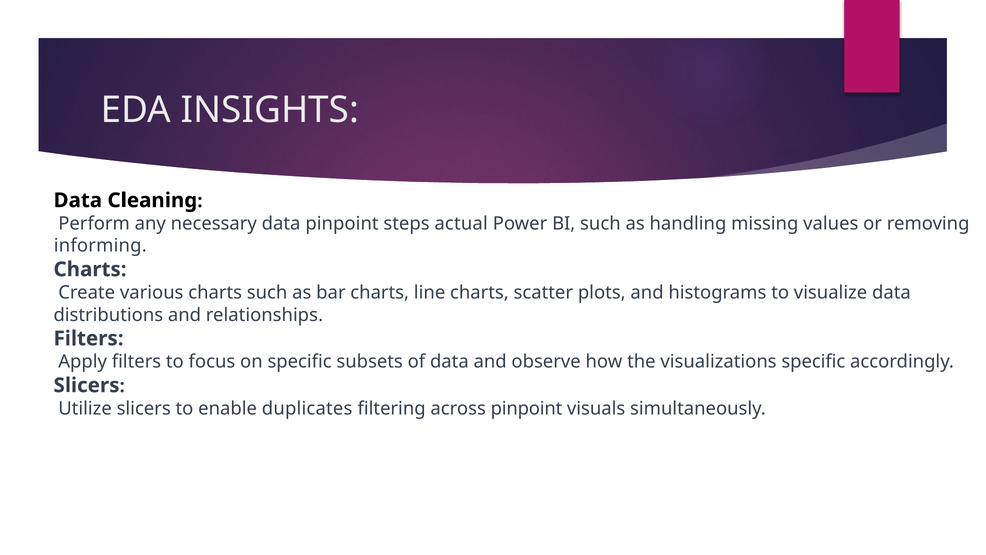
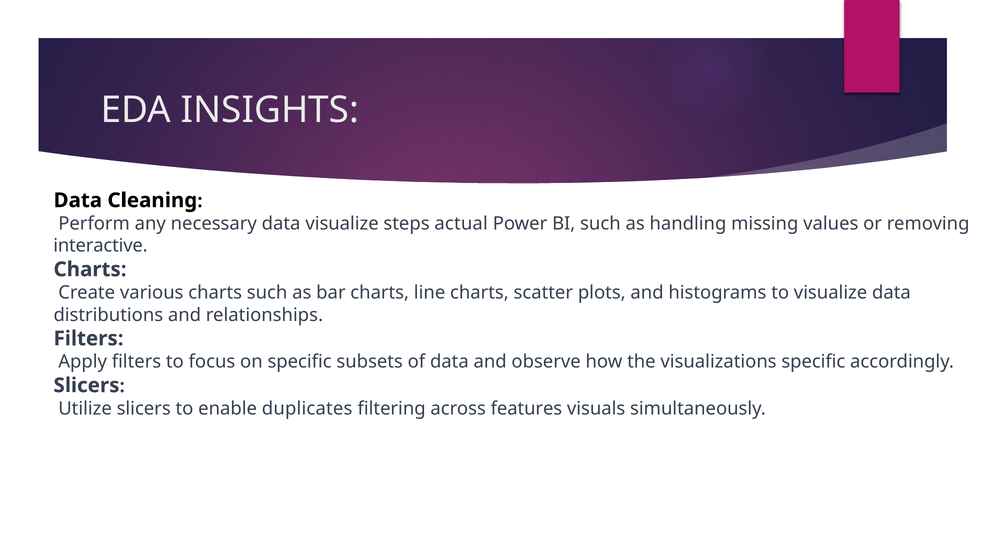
data pinpoint: pinpoint -> visualize
informing: informing -> interactive
across pinpoint: pinpoint -> features
